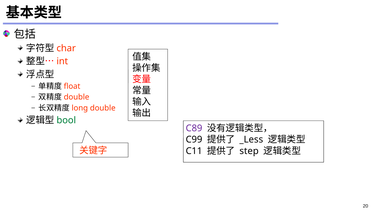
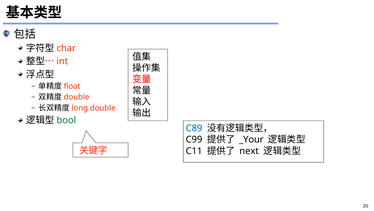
C89 colour: purple -> blue
_Less: _Less -> _Your
step: step -> next
